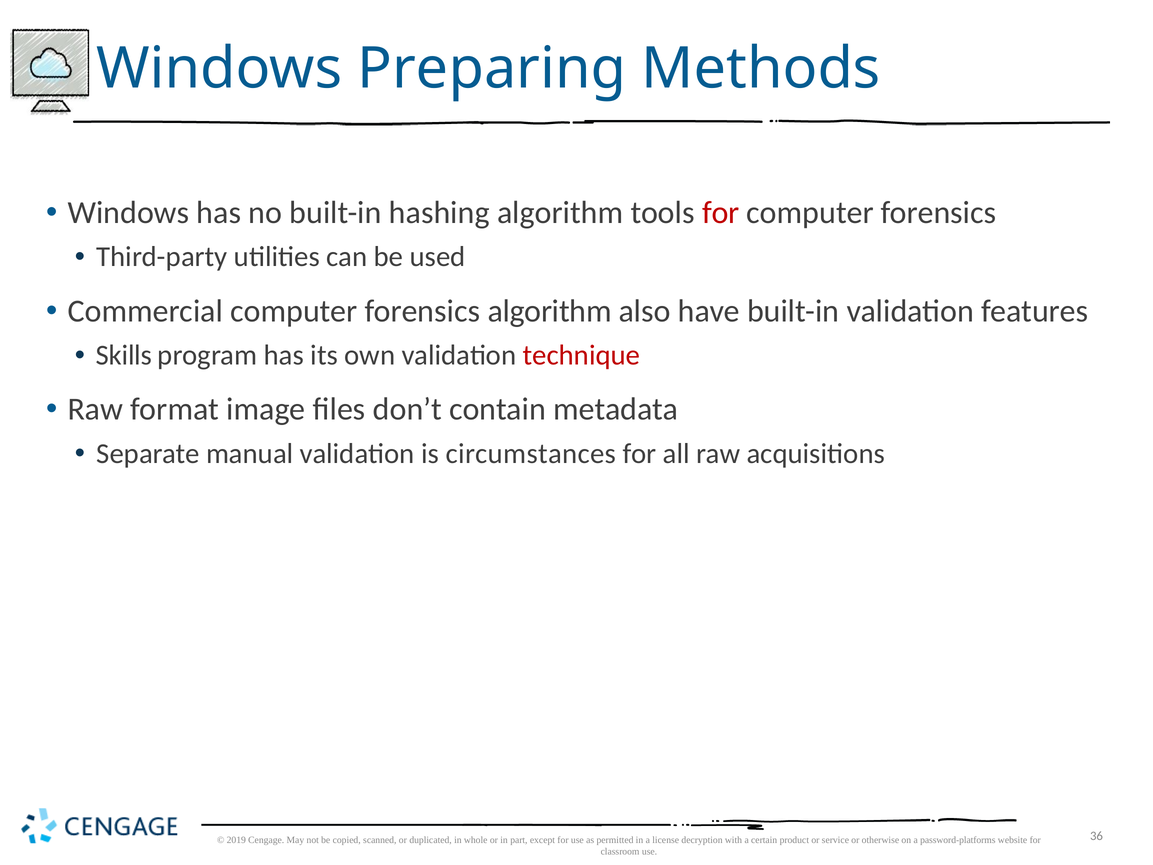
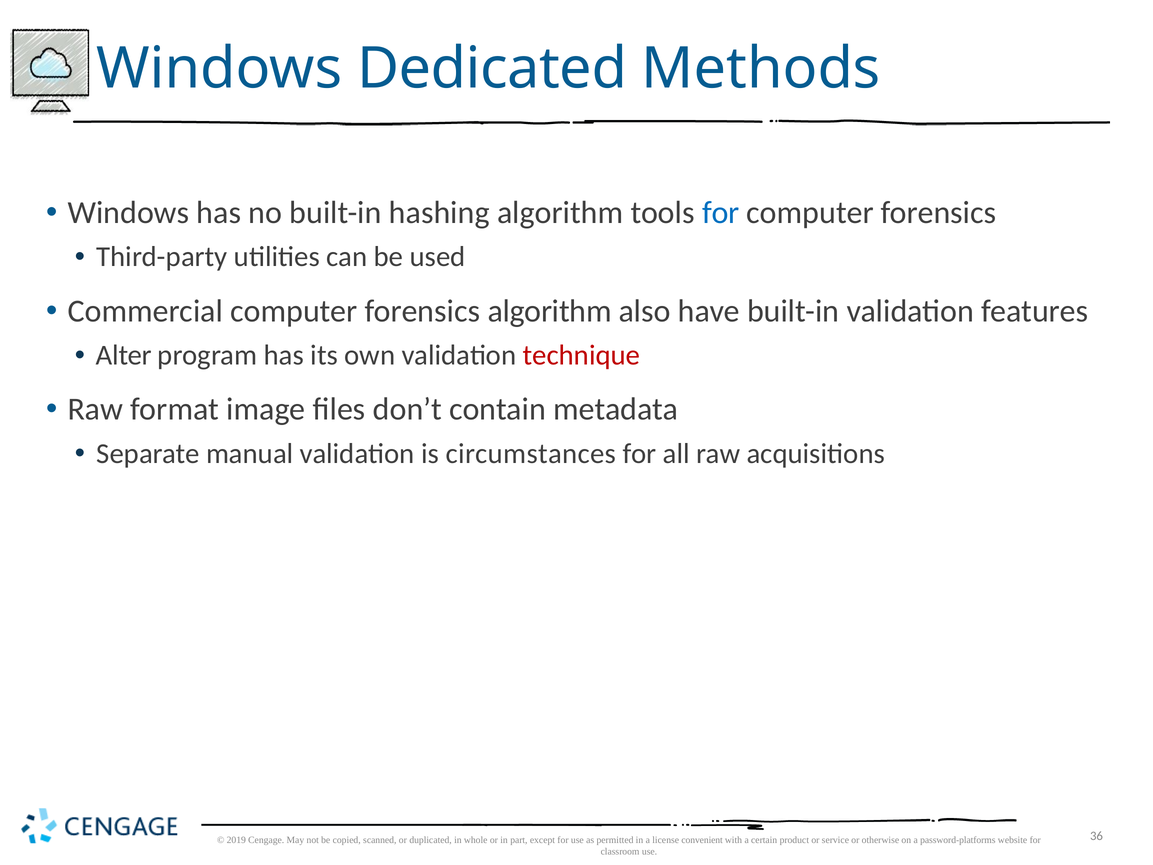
Preparing: Preparing -> Dedicated
for at (721, 213) colour: red -> blue
Skills: Skills -> Alter
decryption: decryption -> convenient
